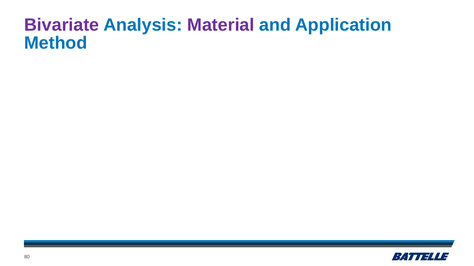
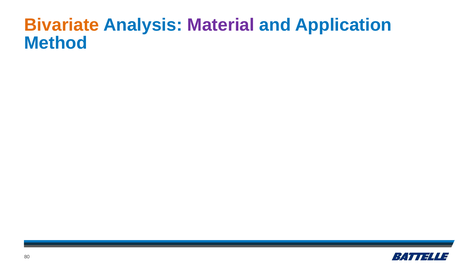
Bivariate colour: purple -> orange
